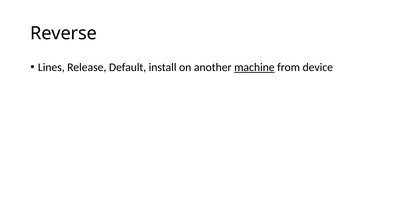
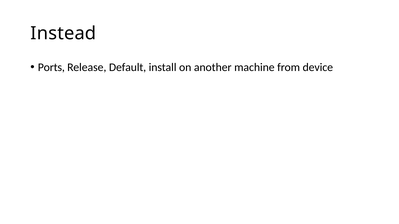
Reverse: Reverse -> Instead
Lines: Lines -> Ports
machine underline: present -> none
